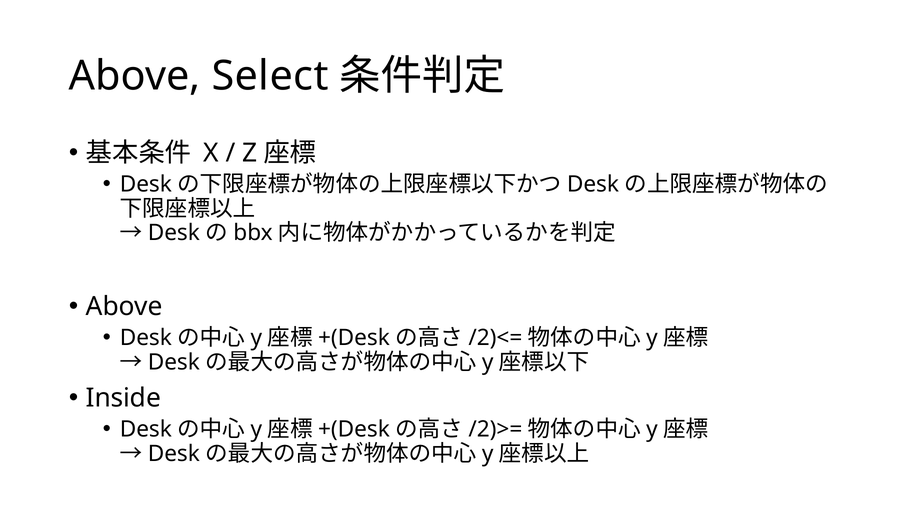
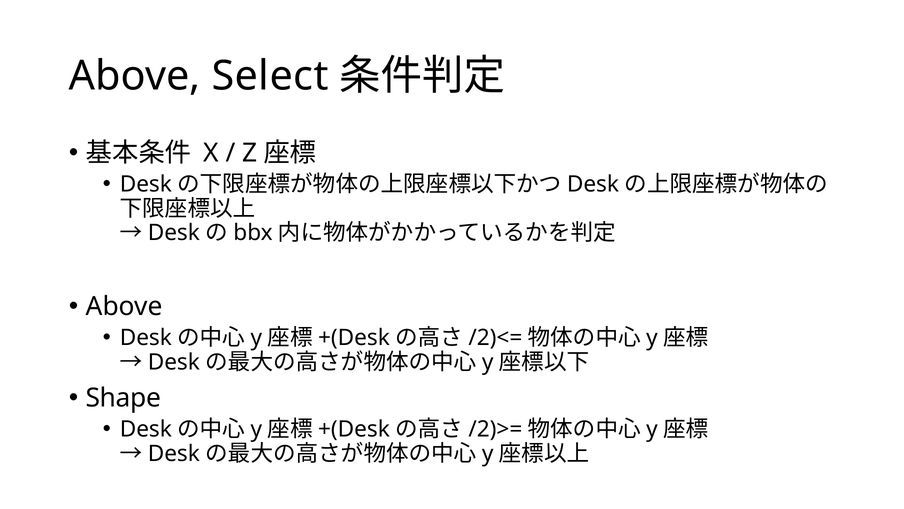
Inside: Inside -> Shape
